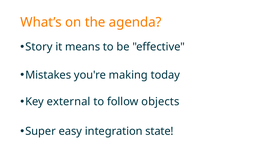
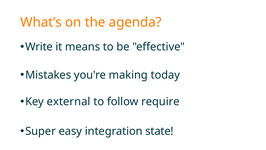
Story: Story -> Write
objects: objects -> require
